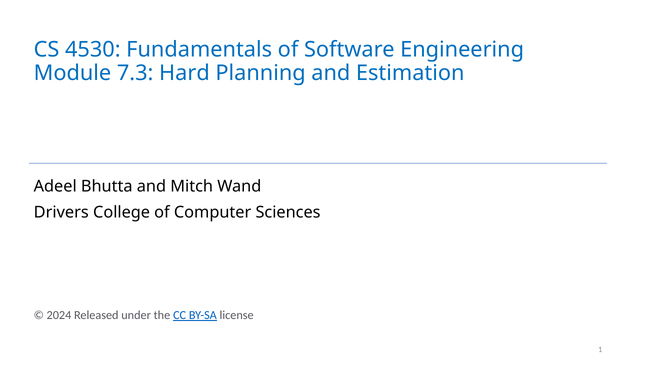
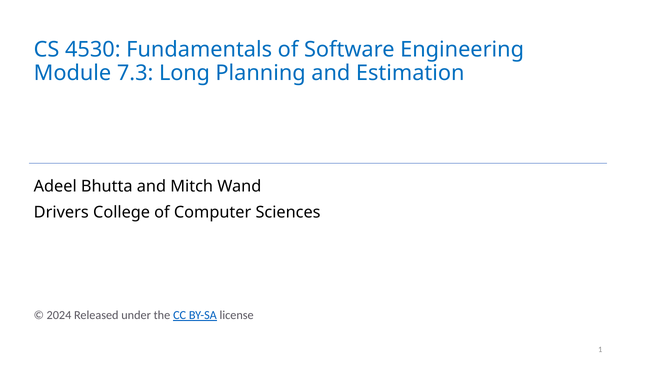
Hard: Hard -> Long
